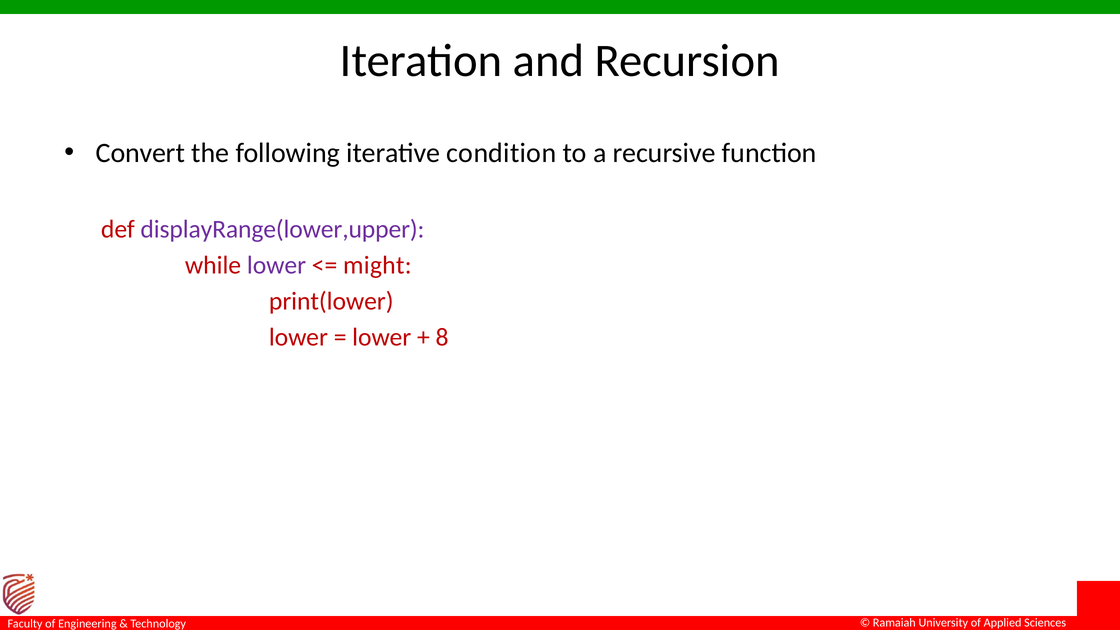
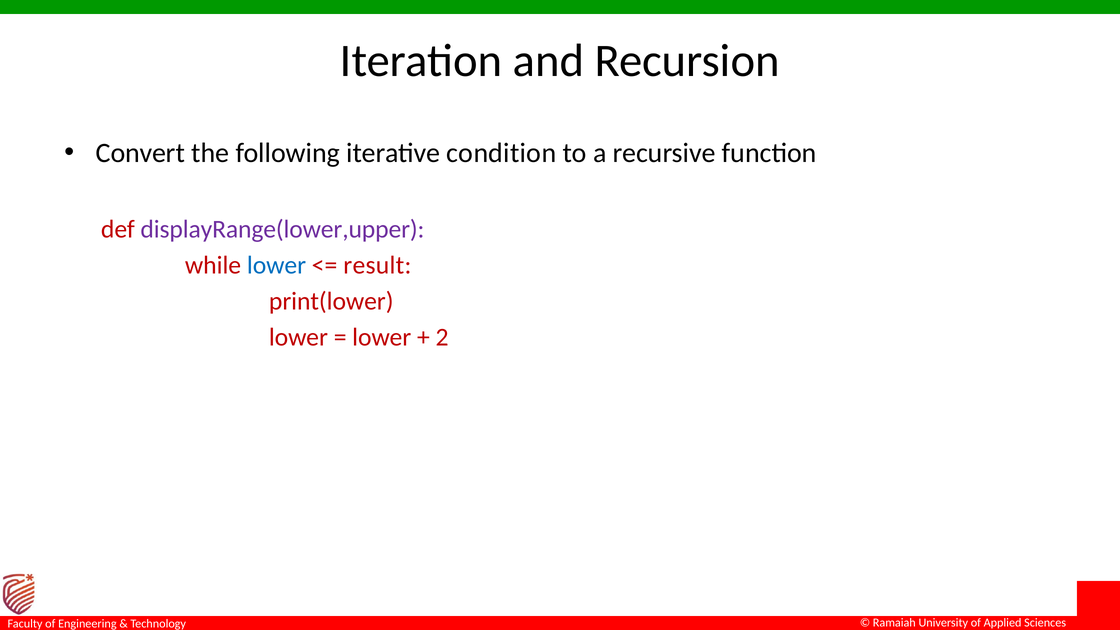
lower at (277, 265) colour: purple -> blue
might: might -> result
8: 8 -> 2
